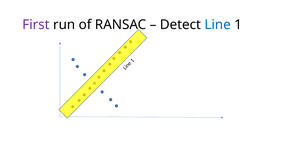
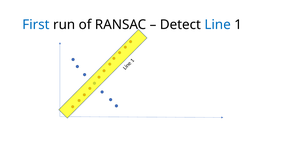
First colour: purple -> blue
